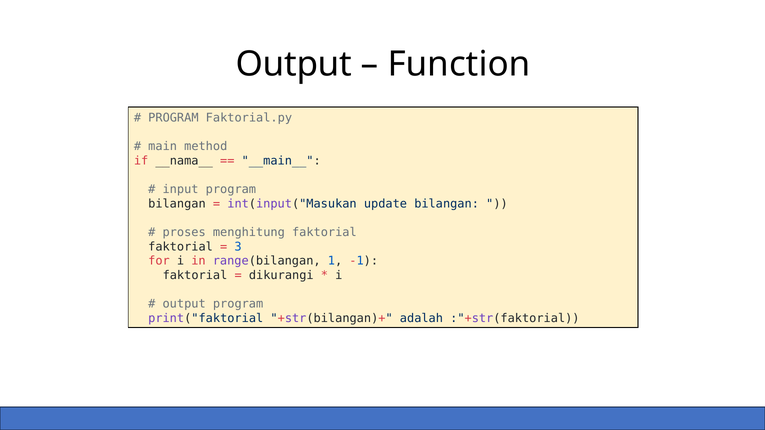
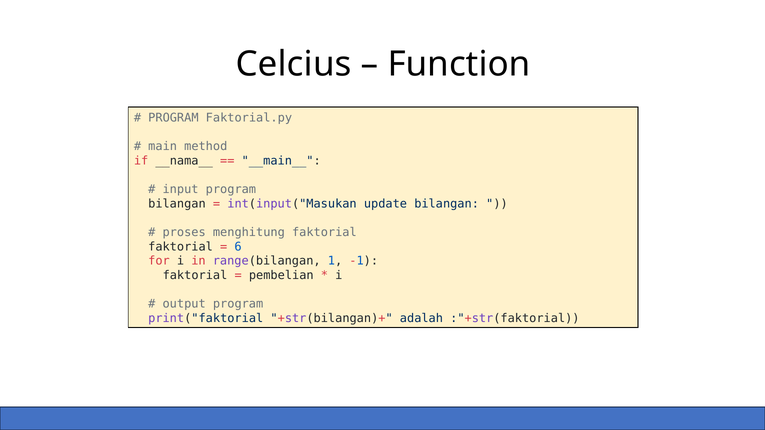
Output at (294, 64): Output -> Celcius
3: 3 -> 6
dikurangi: dikurangi -> pembelian
